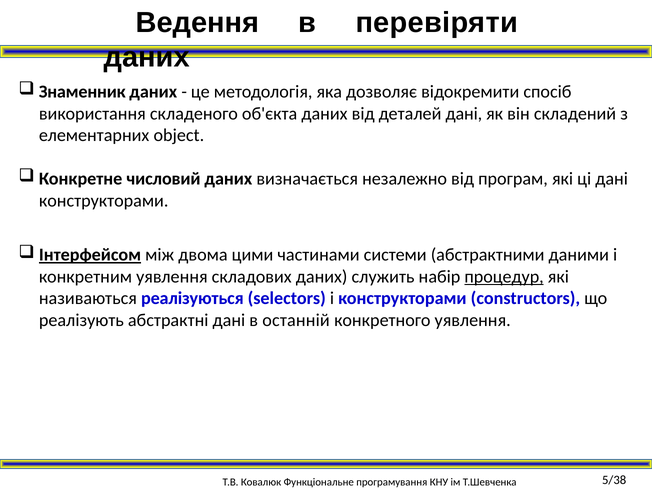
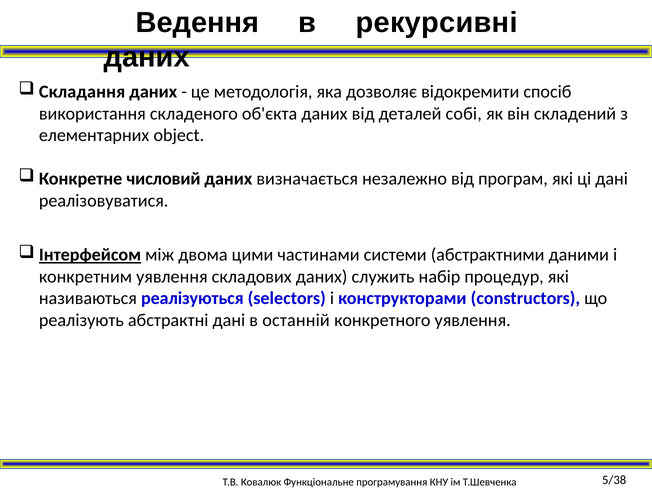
перевіряти: перевіряти -> рекурсивні
Знаменник: Знаменник -> Складання
деталей дані: дані -> собі
конструкторами at (104, 201): конструкторами -> реалізовуватися
процедур underline: present -> none
